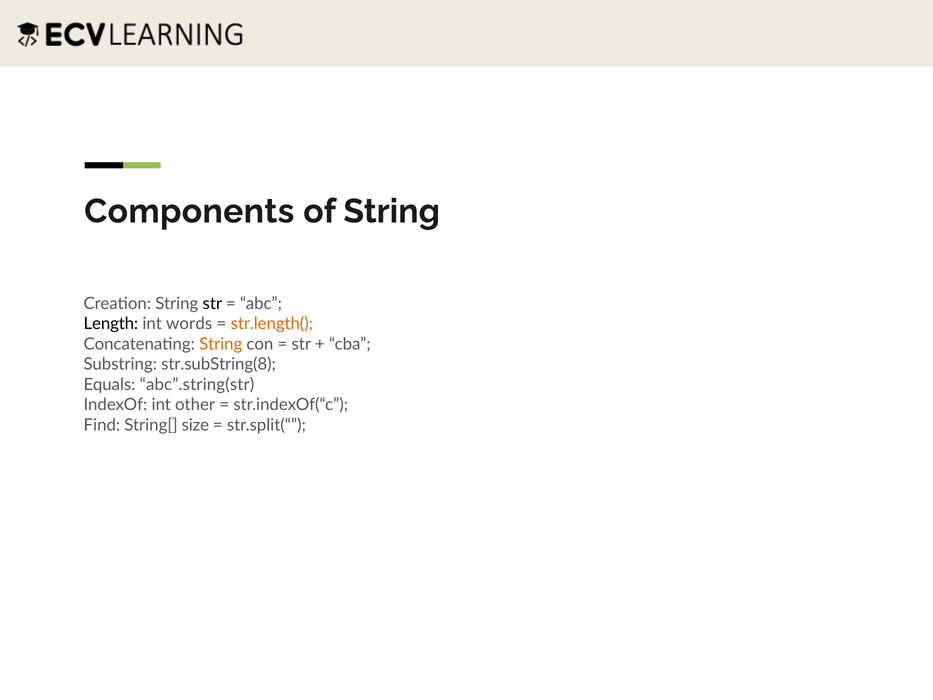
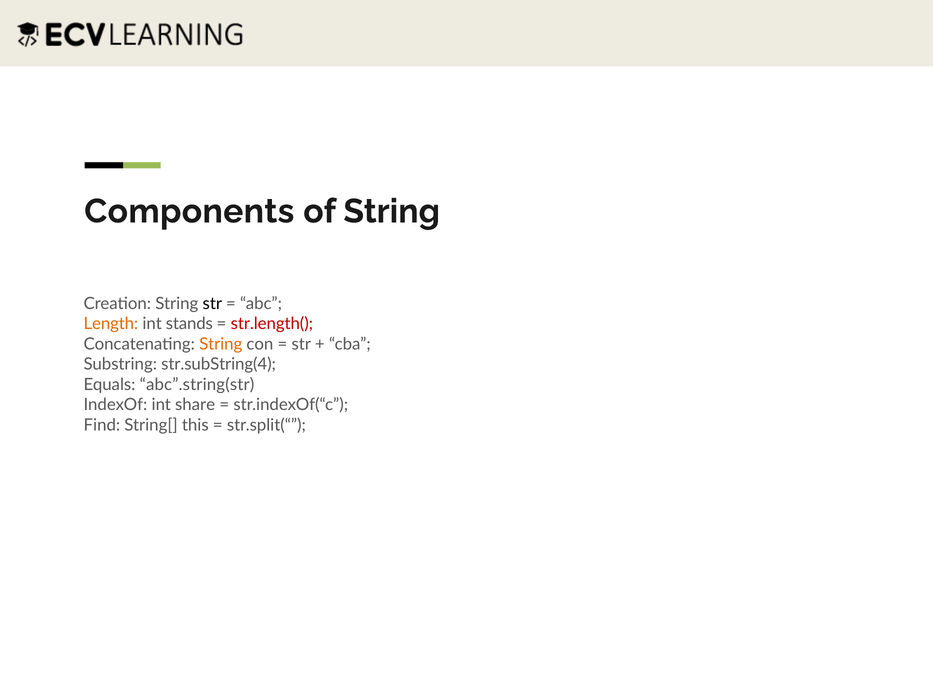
Length colour: black -> orange
words: words -> stands
str.length( colour: orange -> red
str.subString(8: str.subString(8 -> str.subString(4
other: other -> share
size: size -> this
